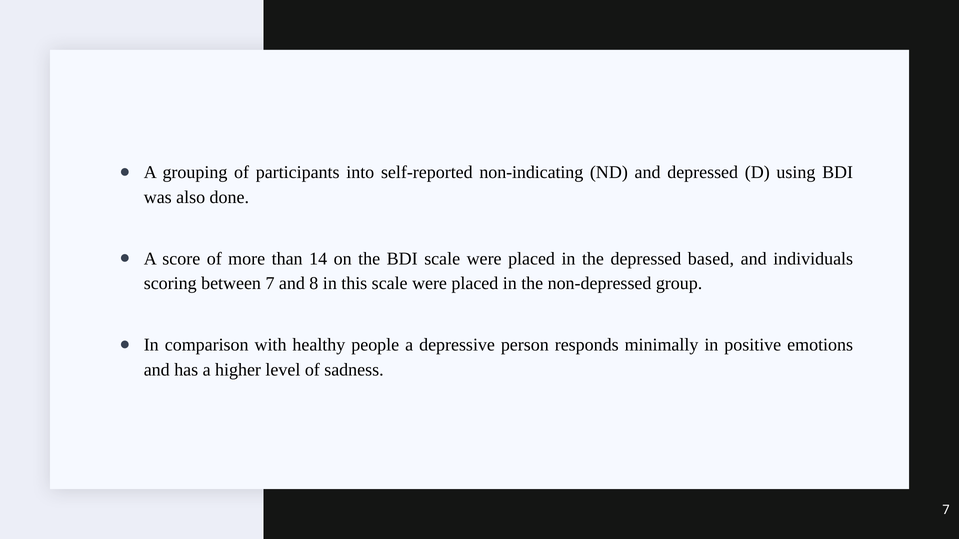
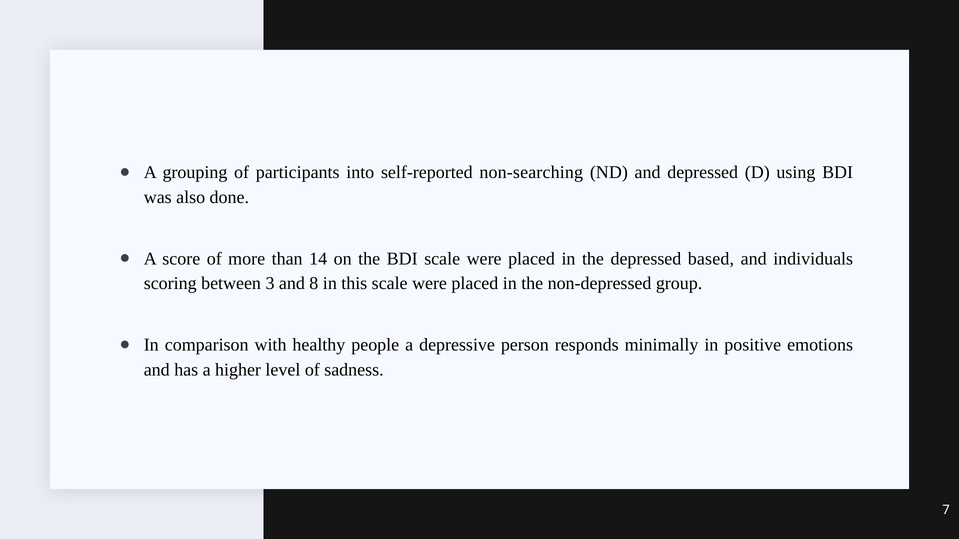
non-indicating: non-indicating -> non-searching
between 7: 7 -> 3
